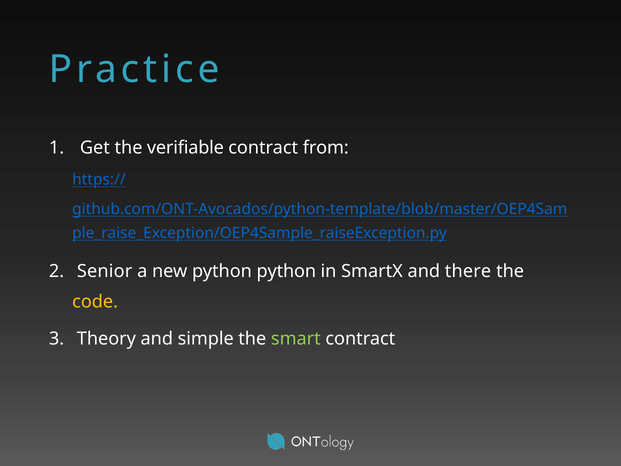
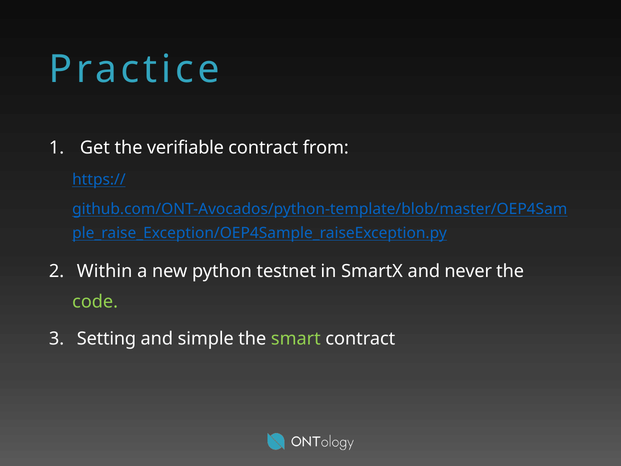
Senior: Senior -> Within
python python: python -> testnet
there: there -> never
code colour: yellow -> light green
Theory: Theory -> Setting
